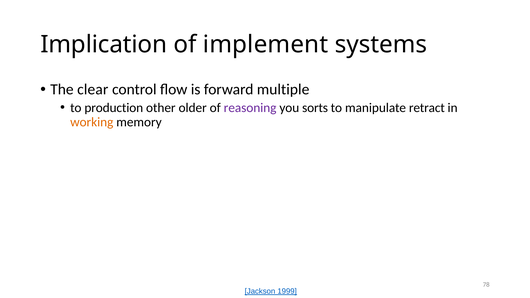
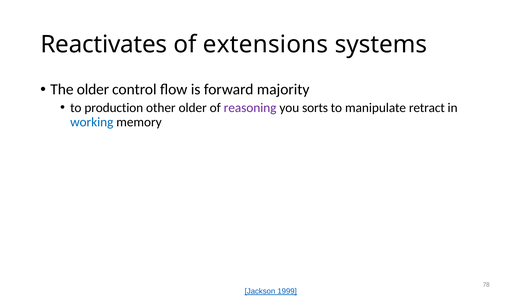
Implication: Implication -> Reactivates
implement: implement -> extensions
The clear: clear -> older
multiple: multiple -> majority
working colour: orange -> blue
